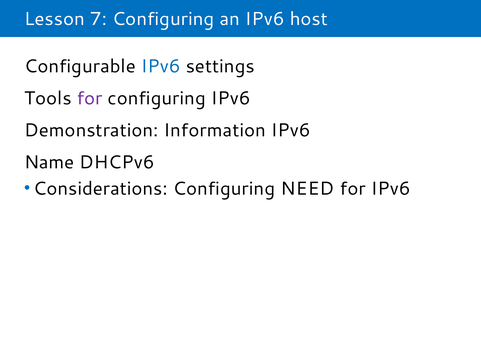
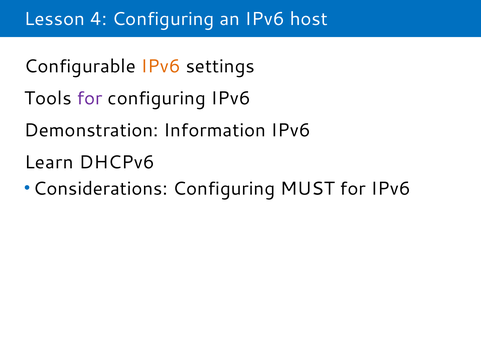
7: 7 -> 4
IPv6 at (161, 66) colour: blue -> orange
Name: Name -> Learn
NEED: NEED -> MUST
